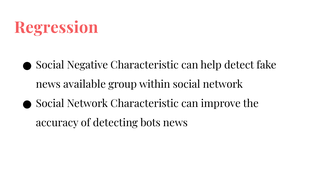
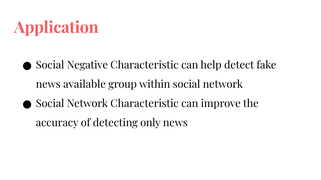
Regression: Regression -> Application
bots: bots -> only
